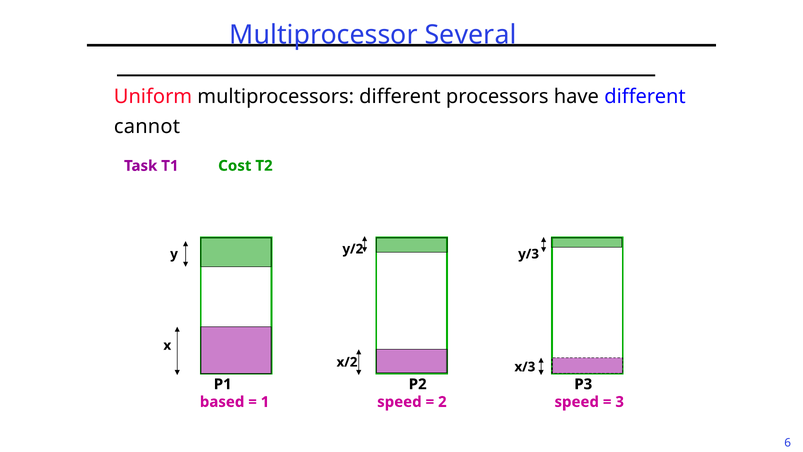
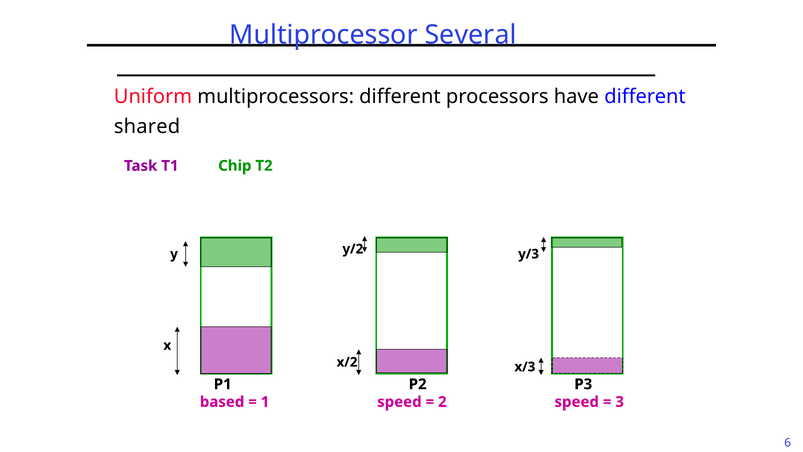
cannot: cannot -> shared
Cost: Cost -> Chip
